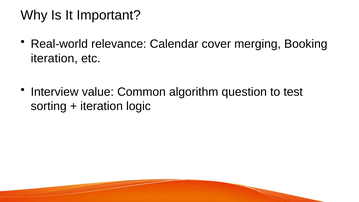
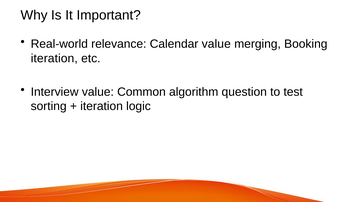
Calendar cover: cover -> value
